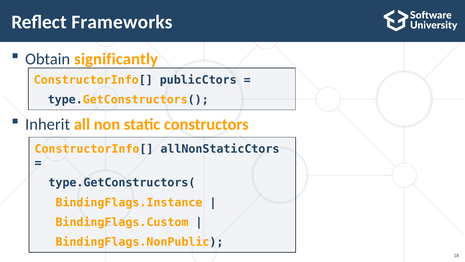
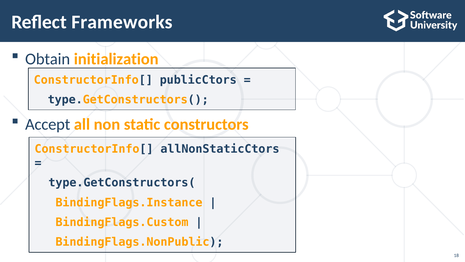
significantly: significantly -> initialization
Inherit: Inherit -> Accept
